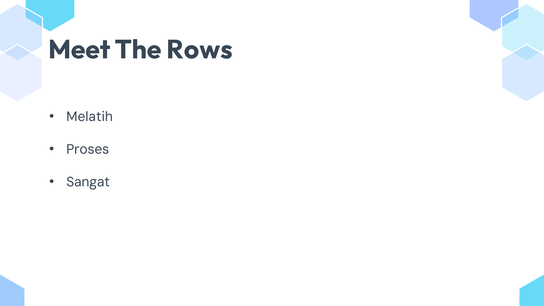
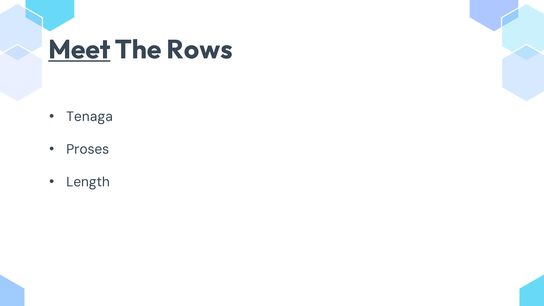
Meet underline: none -> present
Melatih: Melatih -> Tenaga
Sangat: Sangat -> Length
